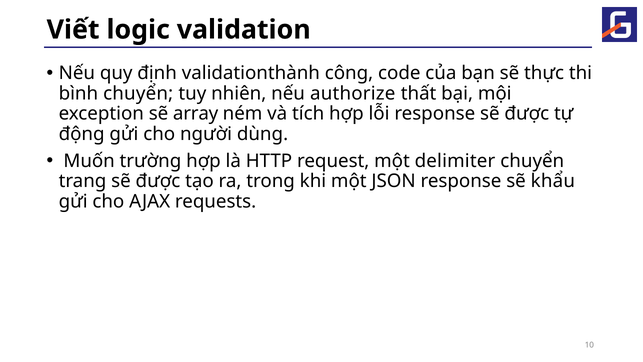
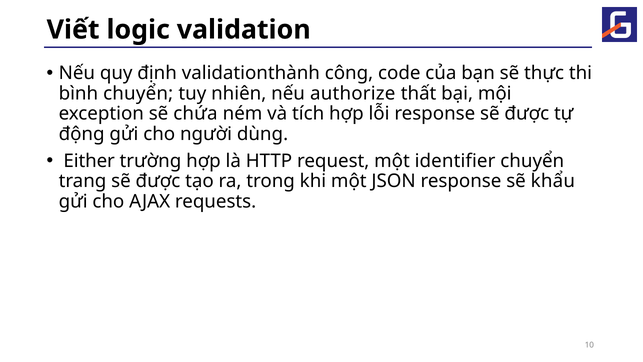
array: array -> chứa
Muốn: Muốn -> Either
delimiter: delimiter -> identifier
